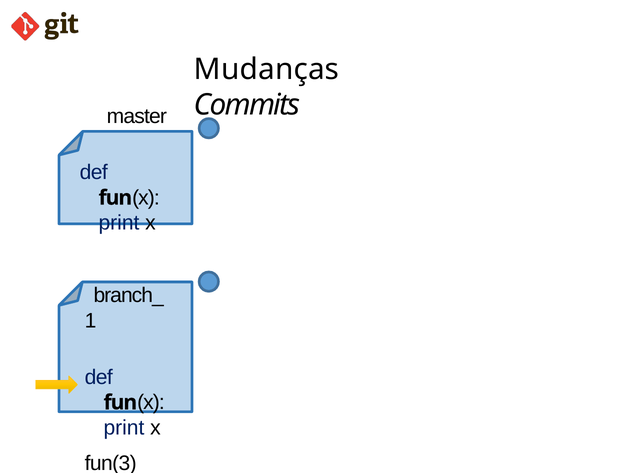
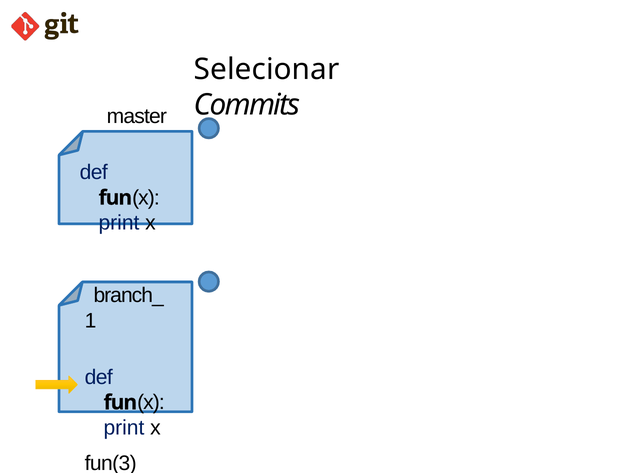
Mudanças: Mudanças -> Selecionar
